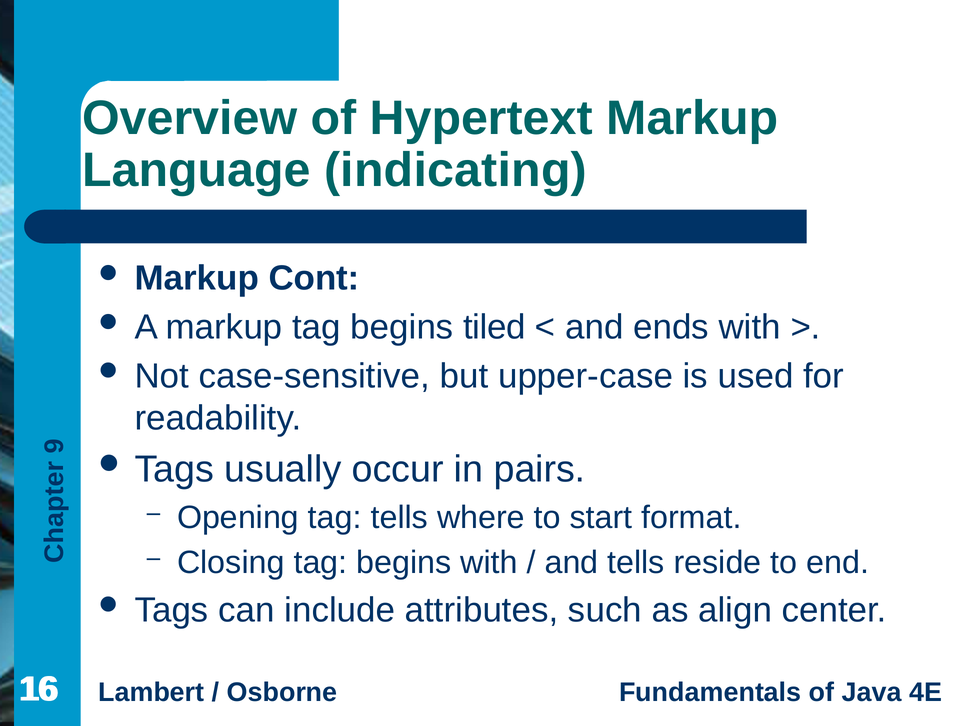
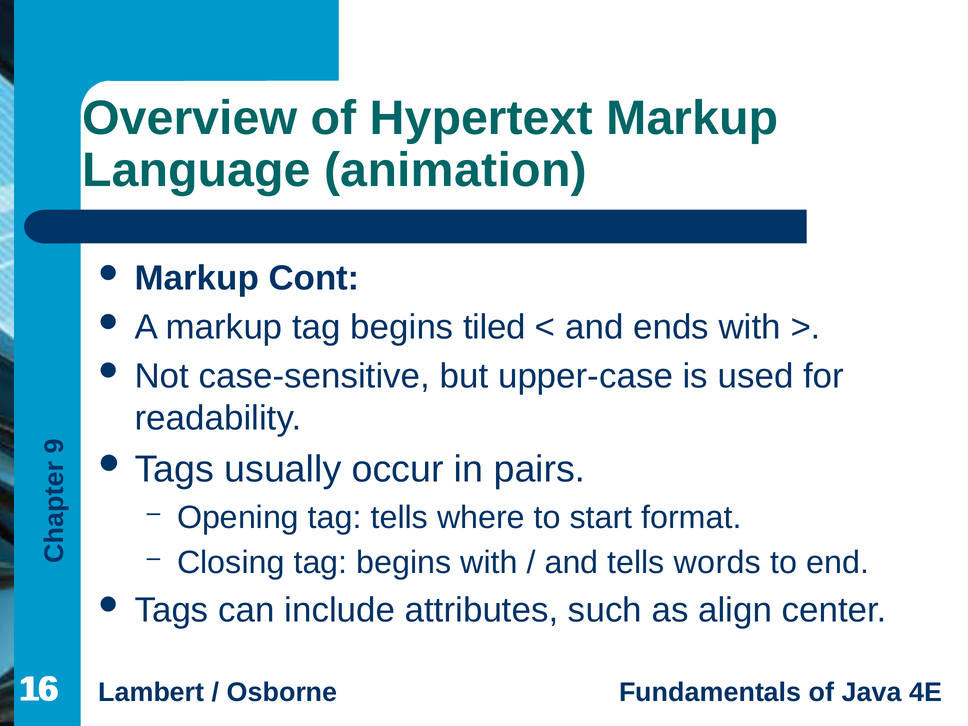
indicating: indicating -> animation
reside: reside -> words
